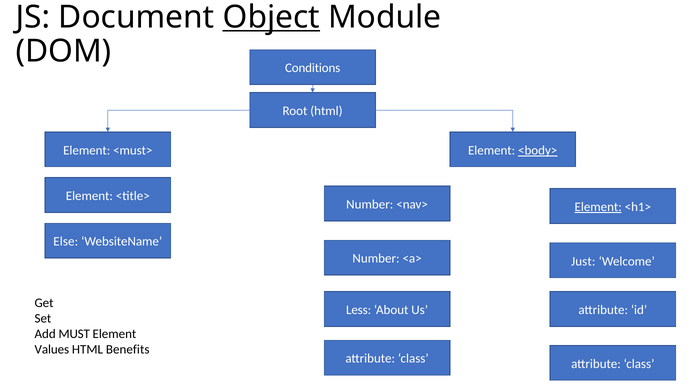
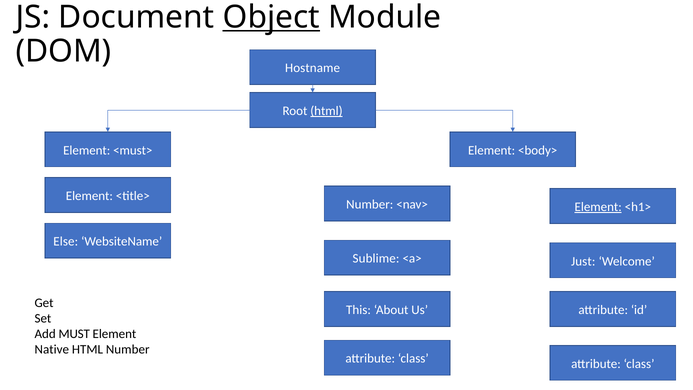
Conditions: Conditions -> Hostname
html at (326, 111) underline: none -> present
<body> underline: present -> none
Number at (376, 258): Number -> Sublime
Less: Less -> This
Values: Values -> Native
HTML Benefits: Benefits -> Number
